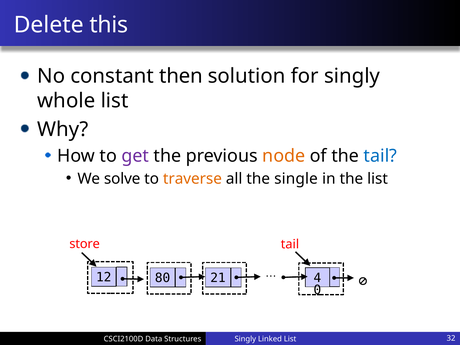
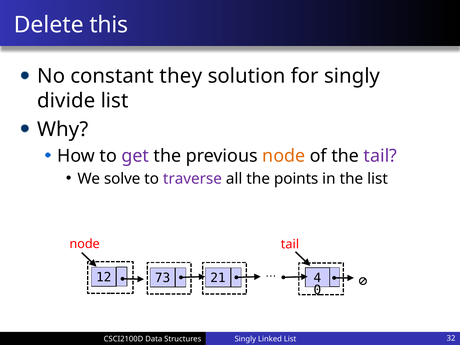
then: then -> they
whole: whole -> divide
tail at (380, 156) colour: blue -> purple
traverse colour: orange -> purple
single: single -> points
store at (85, 244): store -> node
80: 80 -> 73
